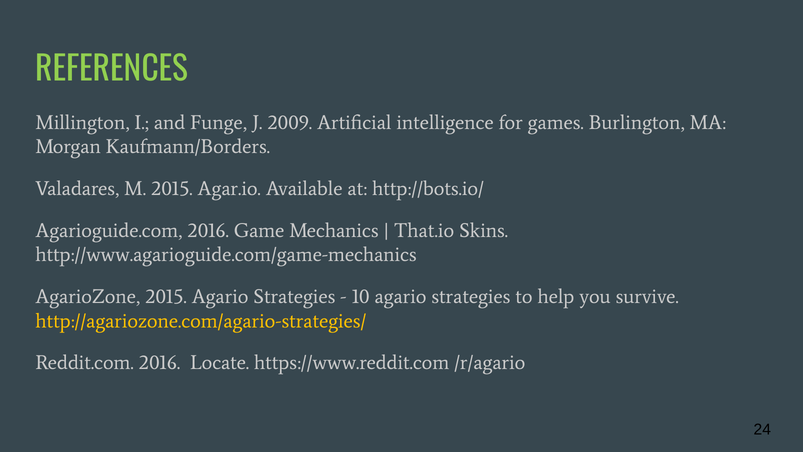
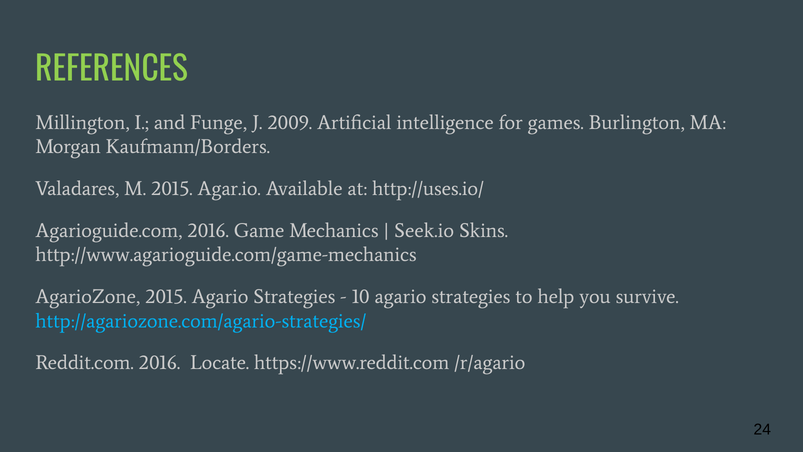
http://bots.io/: http://bots.io/ -> http://uses.io/
That.io: That.io -> Seek.io
http://agariozone.com/agario-strategies/ colour: yellow -> light blue
